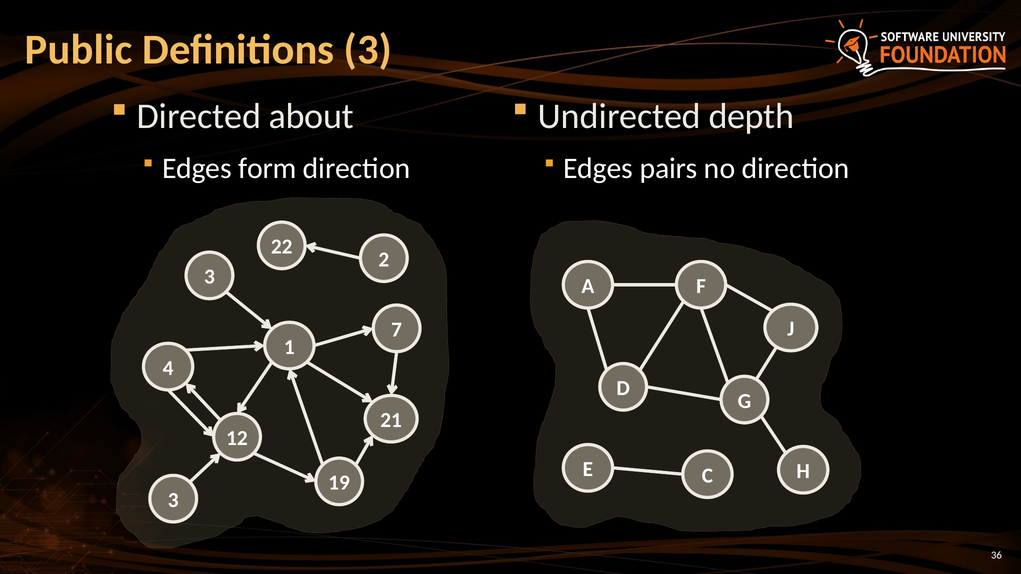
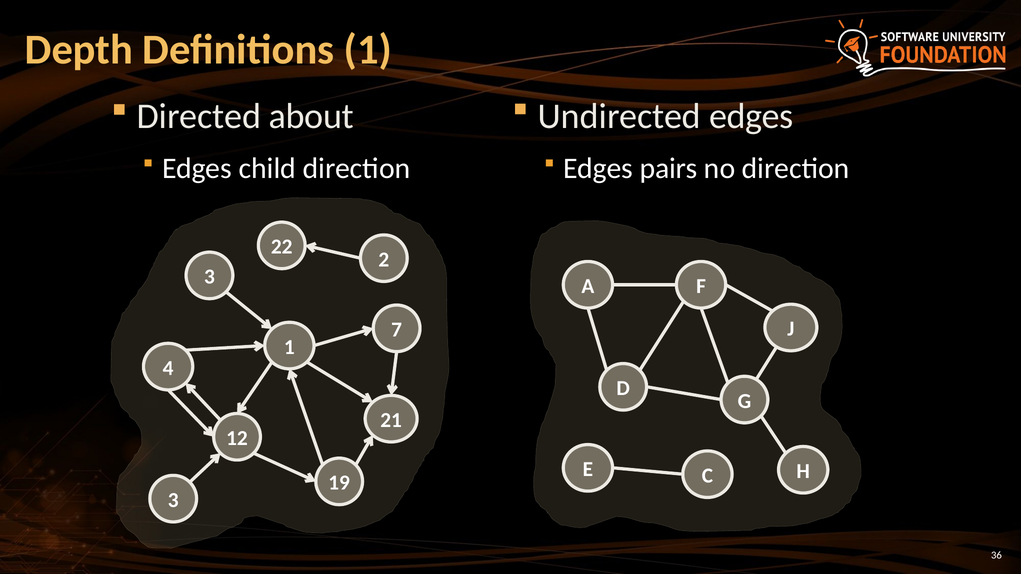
Public: Public -> Depth
Definitions 3: 3 -> 1
Undirected depth: depth -> edges
form: form -> child
